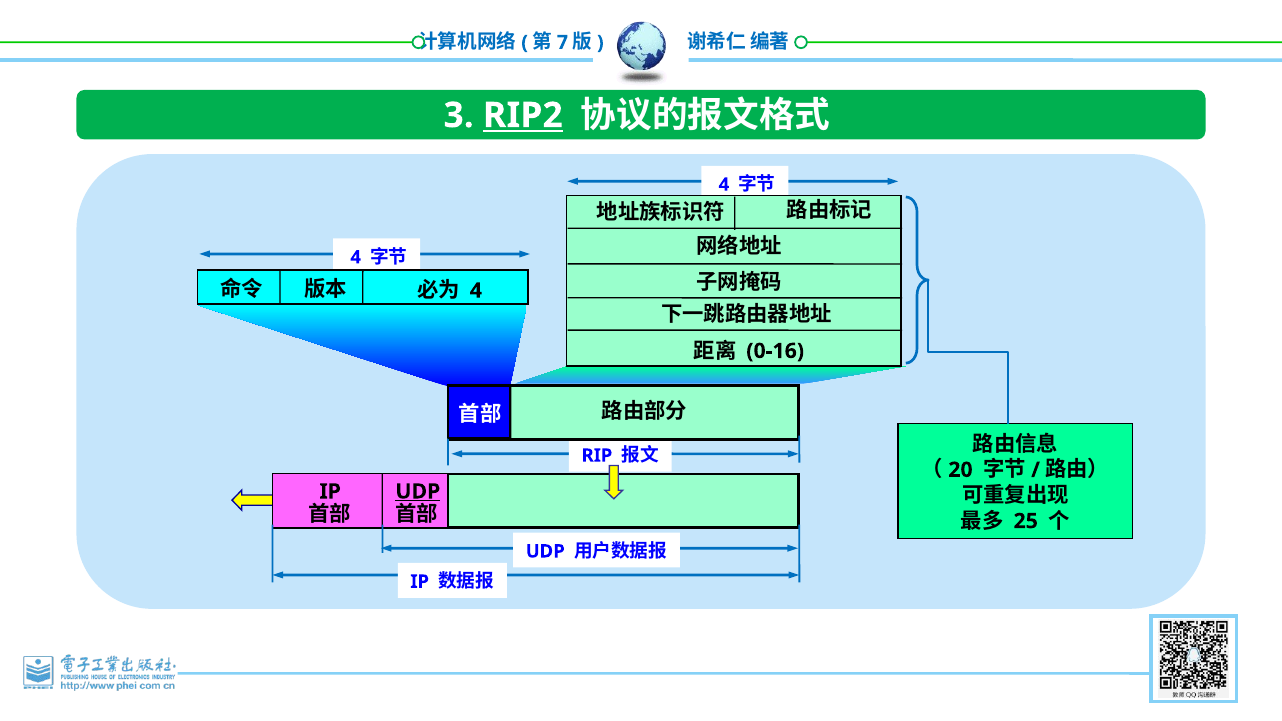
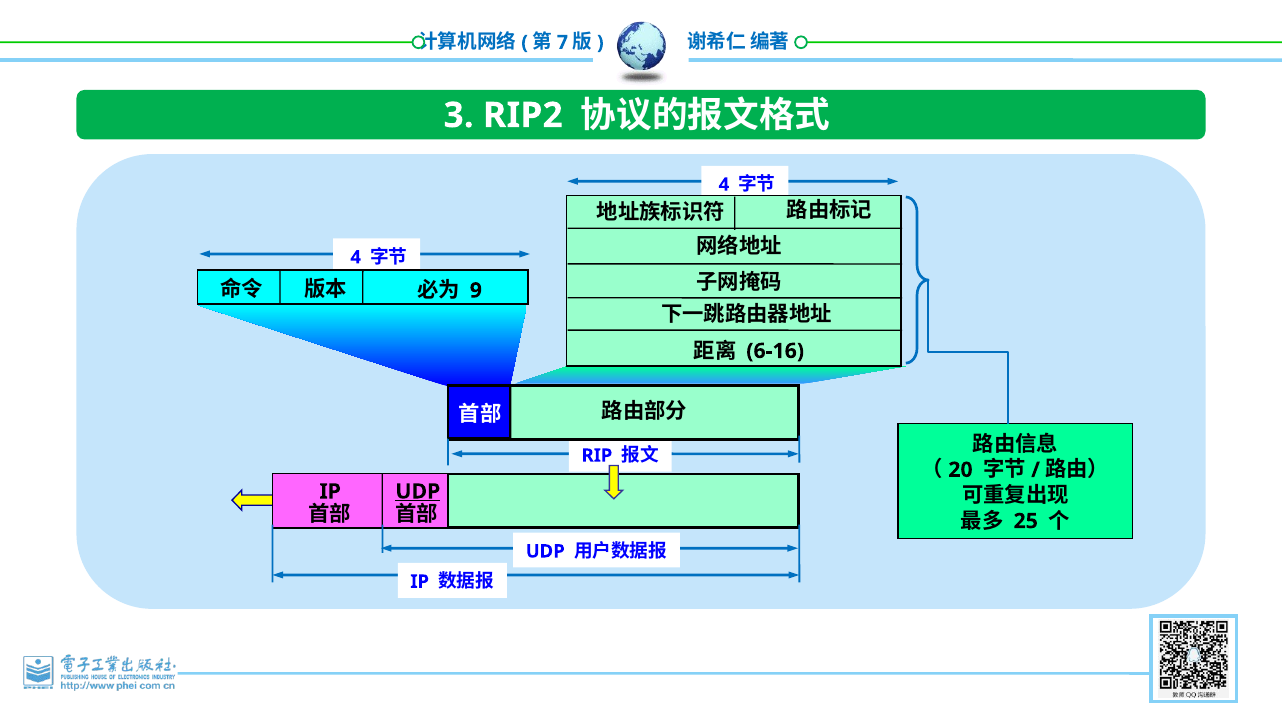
RIP2 underline: present -> none
4 at (476, 291): 4 -> 9
0-16: 0-16 -> 6-16
